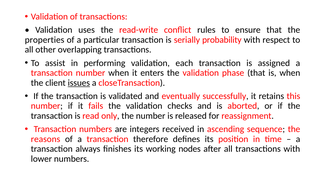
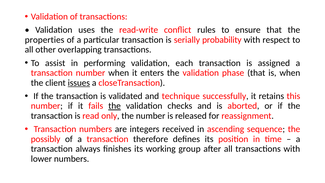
eventually: eventually -> technique
the at (115, 106) underline: none -> present
reasons: reasons -> possibly
nodes: nodes -> group
